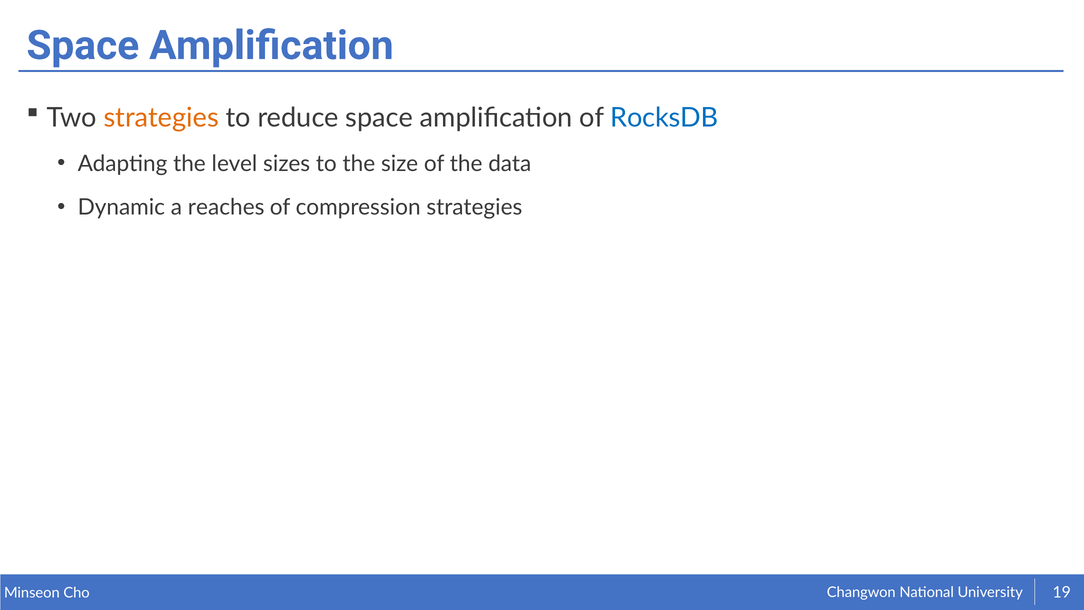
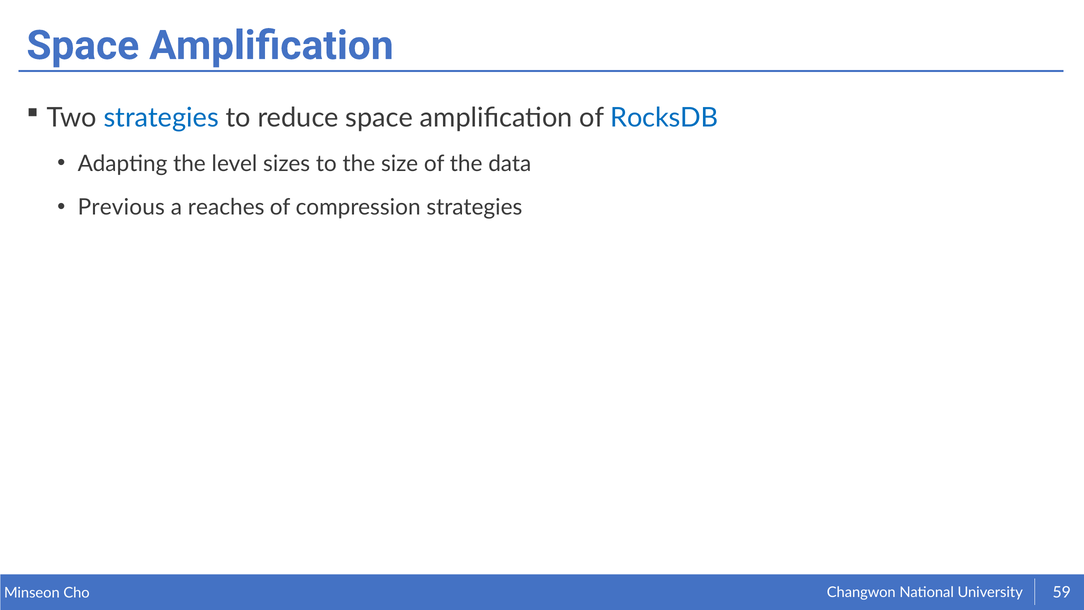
strategies at (161, 118) colour: orange -> blue
Dynamic: Dynamic -> Previous
19: 19 -> 59
